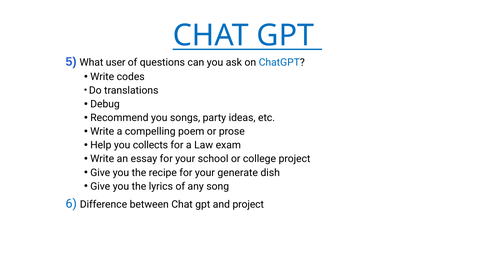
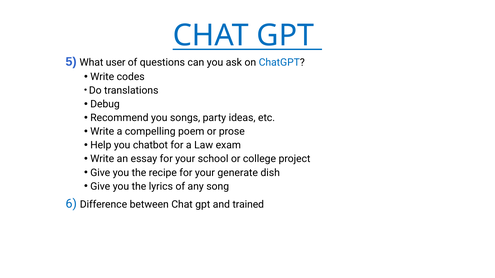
collects: collects -> chatbot
and project: project -> trained
